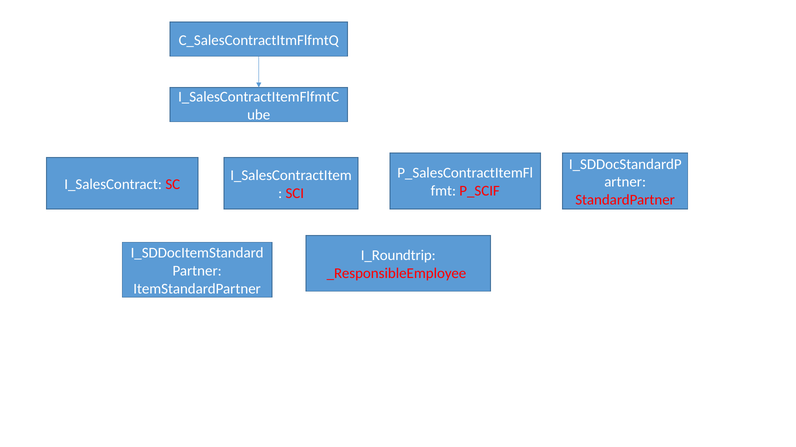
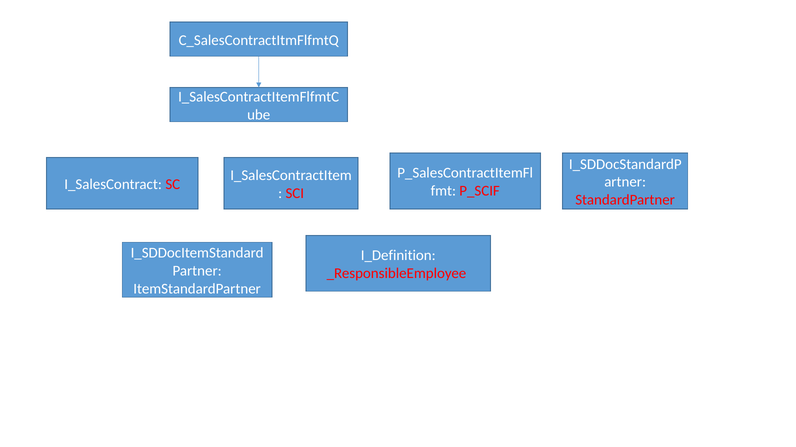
I_Roundtrip: I_Roundtrip -> I_Definition
